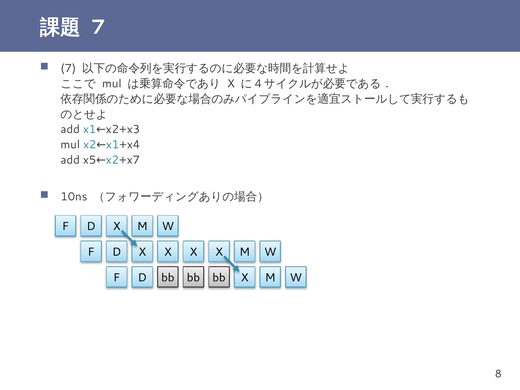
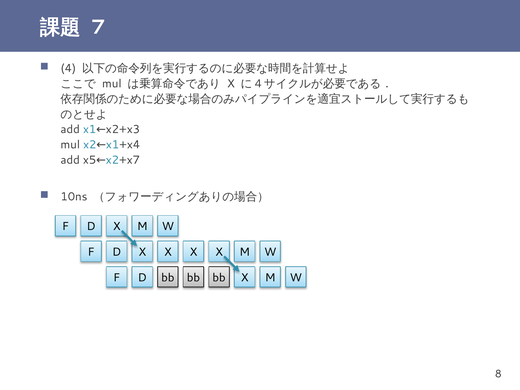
7 at (68, 69): 7 -> 4
